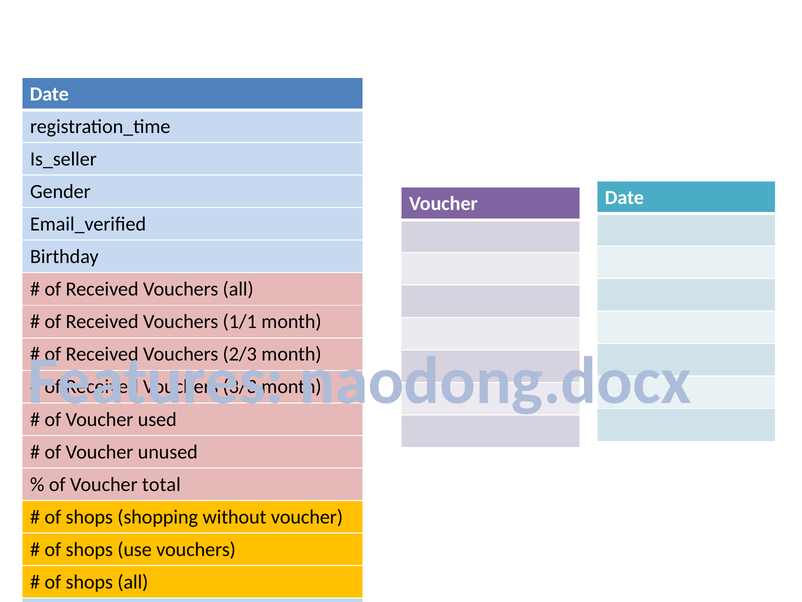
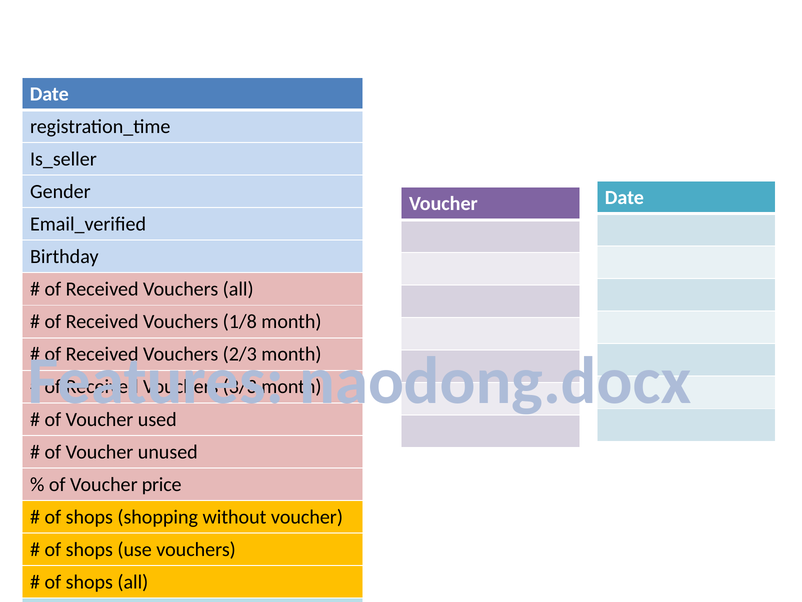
1/1: 1/1 -> 1/8
Voucher total: total -> price
